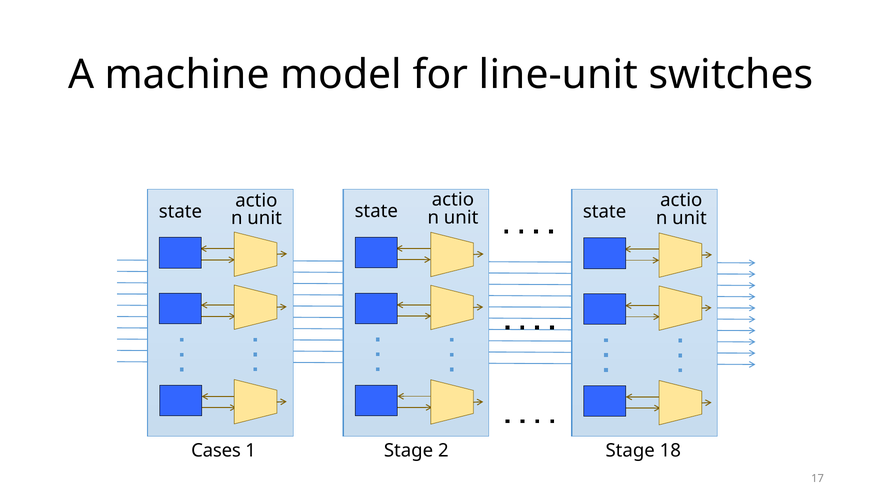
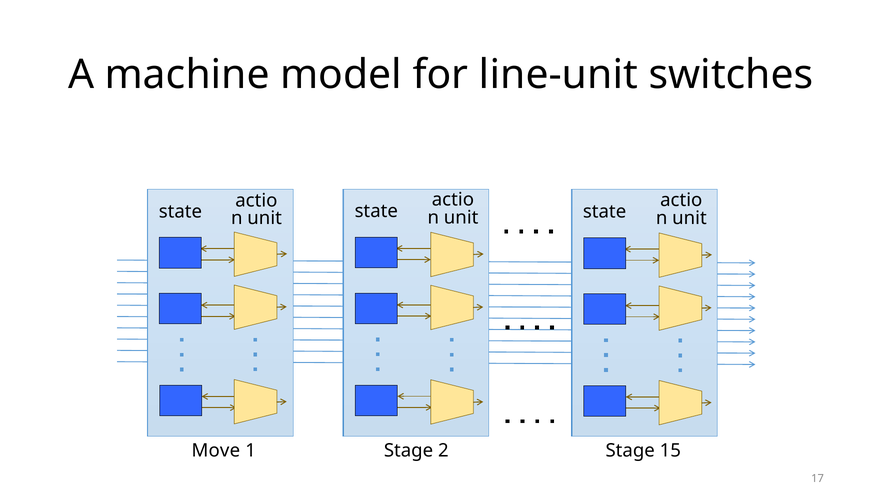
Cases: Cases -> Move
18: 18 -> 15
